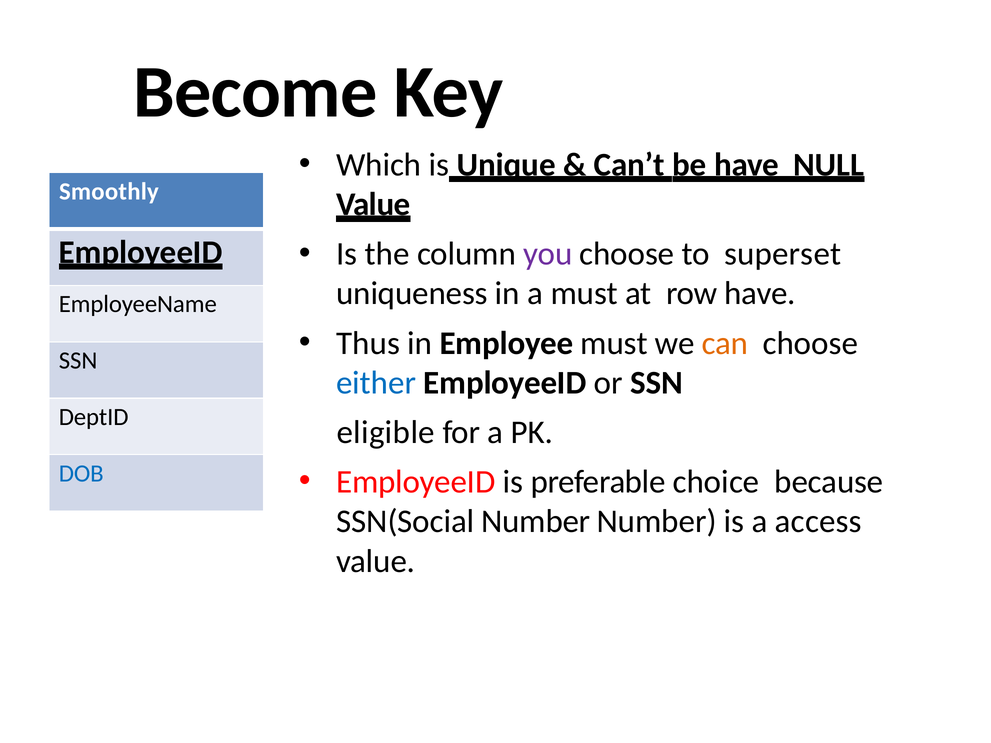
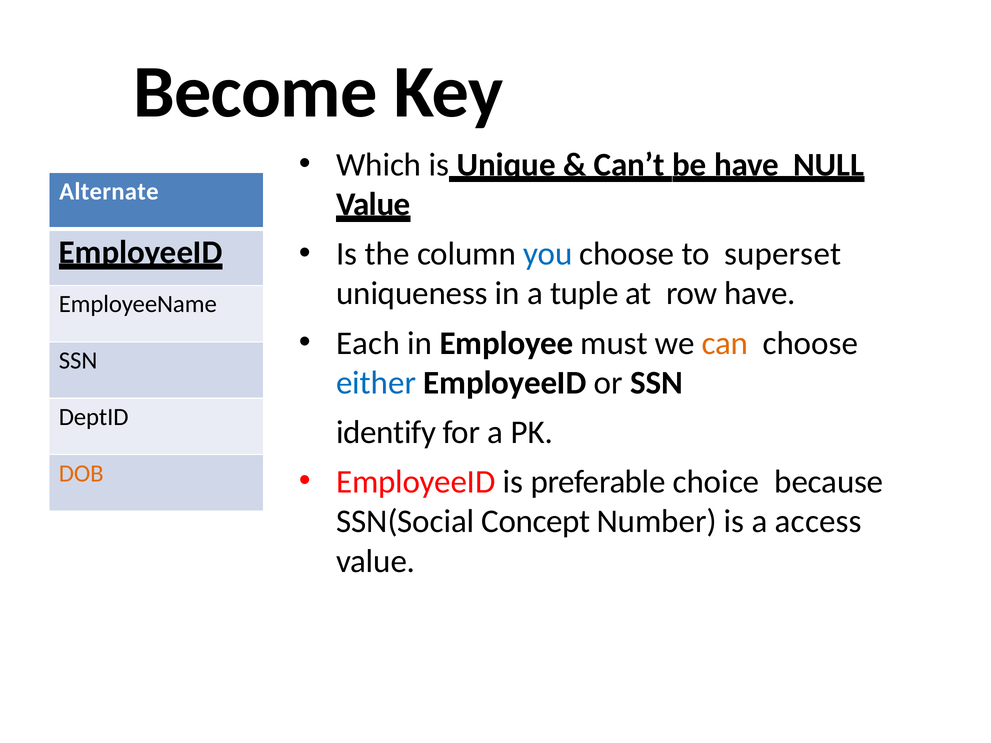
Smoothly: Smoothly -> Alternate
you colour: purple -> blue
a must: must -> tuple
Thus: Thus -> Each
eligible: eligible -> identify
DOB colour: blue -> orange
SSN(Social Number: Number -> Concept
